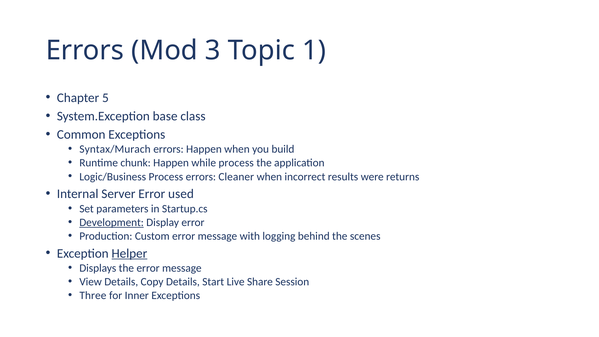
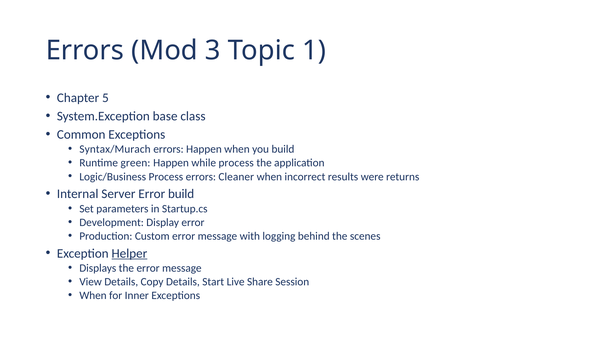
chunk: chunk -> green
Error used: used -> build
Development underline: present -> none
Three at (93, 296): Three -> When
